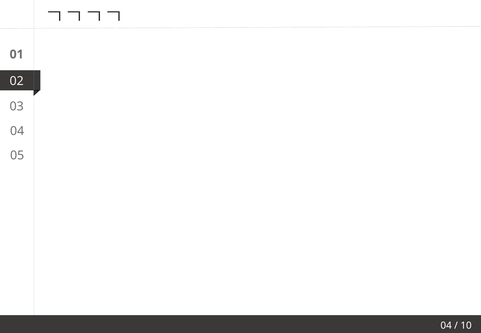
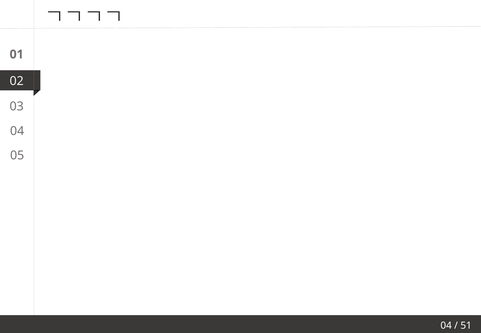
10: 10 -> 51
